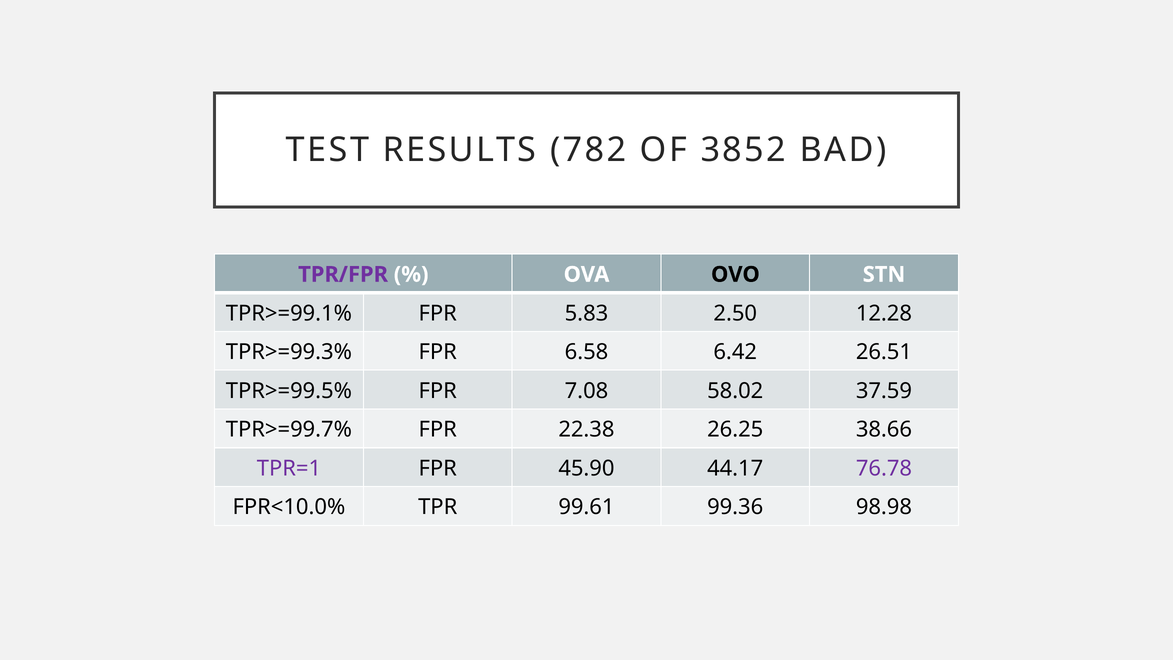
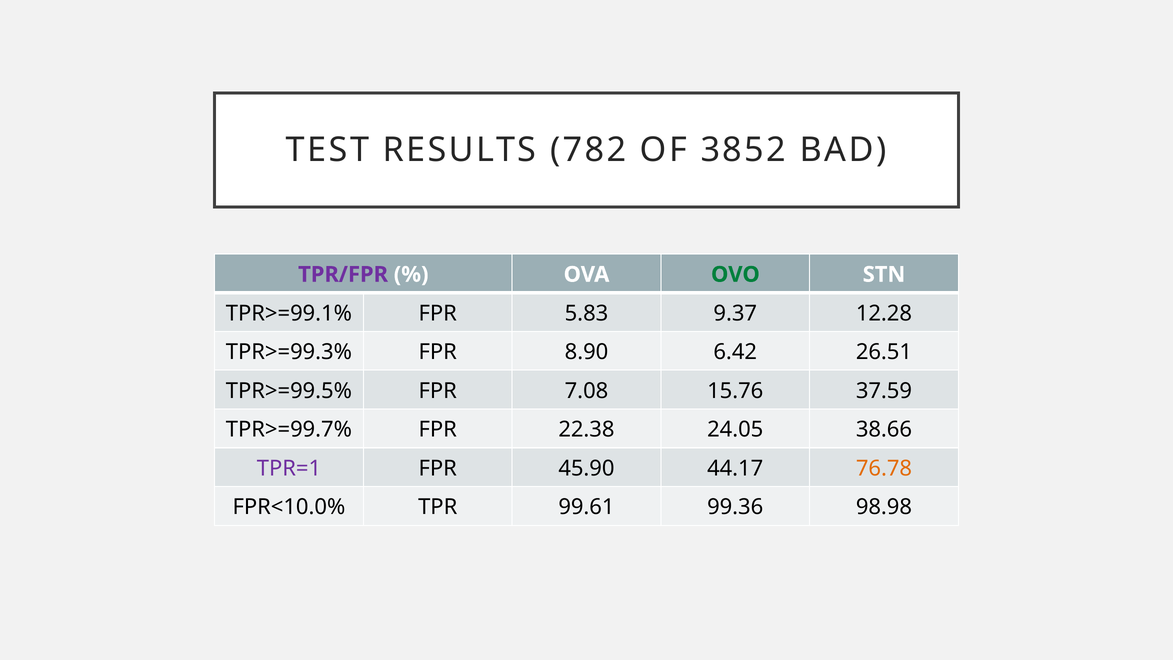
OVO colour: black -> green
2.50: 2.50 -> 9.37
6.58: 6.58 -> 8.90
58.02: 58.02 -> 15.76
26.25: 26.25 -> 24.05
76.78 colour: purple -> orange
